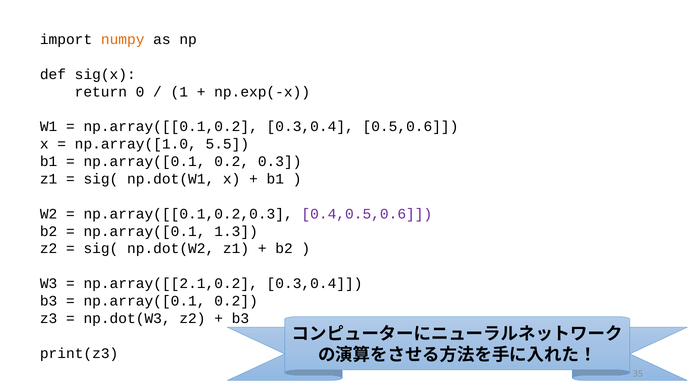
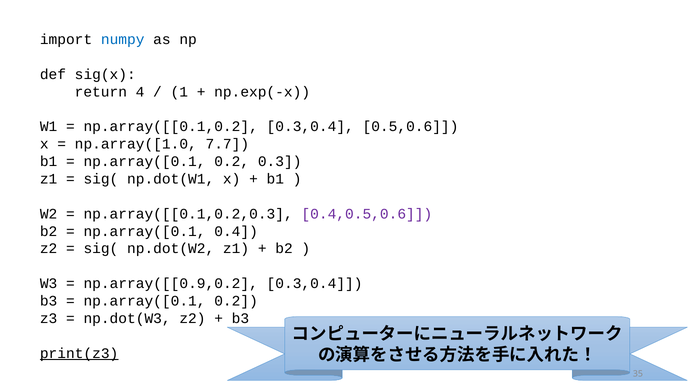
numpy colour: orange -> blue
0: 0 -> 4
5.5: 5.5 -> 7.7
1.3: 1.3 -> 0.4
np.array([[2.1,0.2: np.array([[2.1,0.2 -> np.array([[0.9,0.2
print(z3 underline: none -> present
